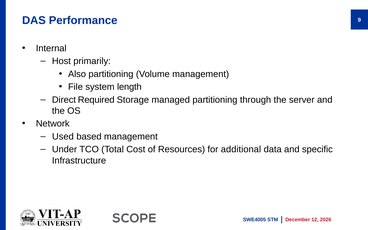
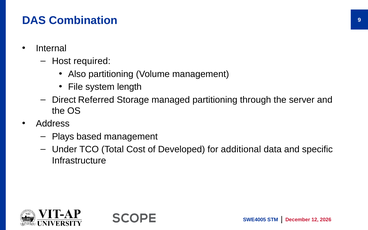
Performance: Performance -> Combination
primarily: primarily -> required
Required: Required -> Referred
Network: Network -> Address
Used: Used -> Plays
Resources: Resources -> Developed
